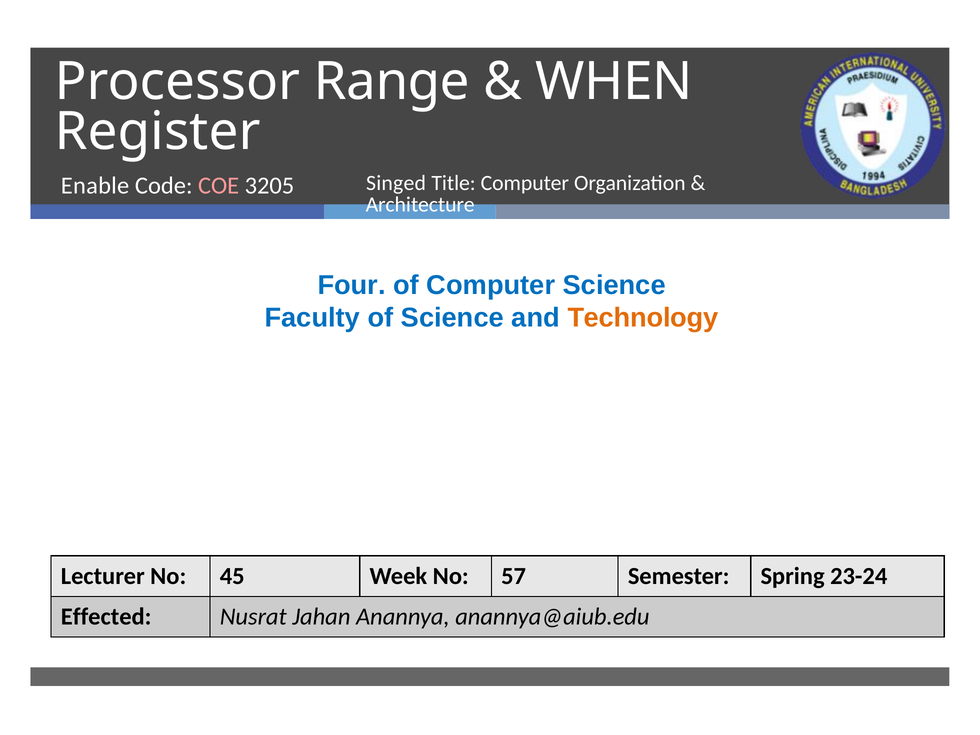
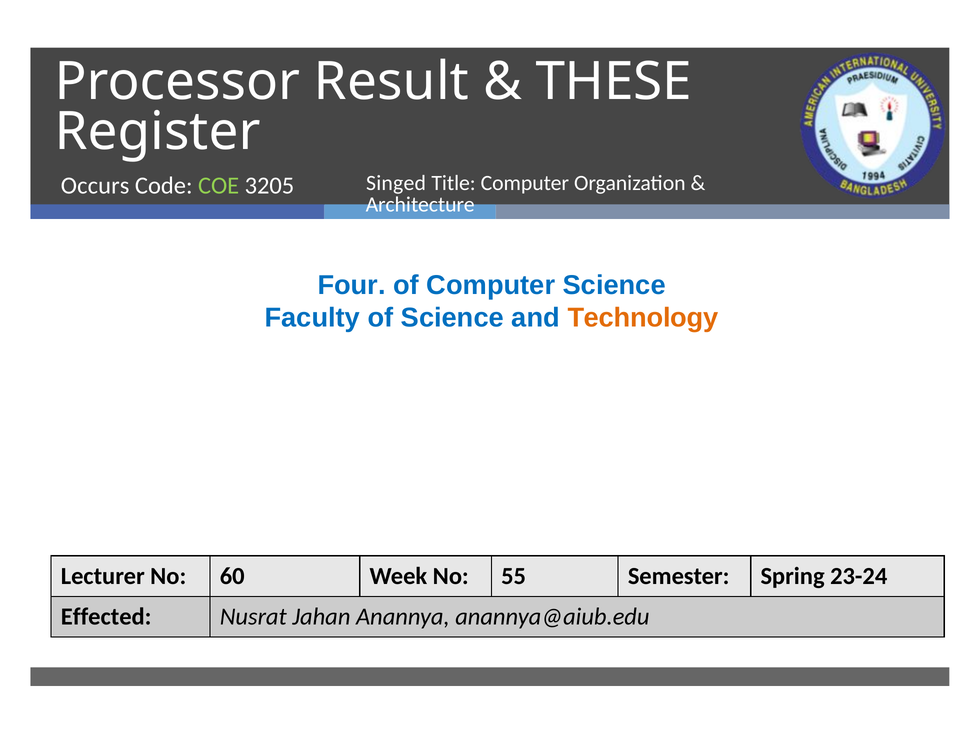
Range: Range -> Result
WHEN: WHEN -> THESE
Enable: Enable -> Occurs
COE colour: pink -> light green
45: 45 -> 60
57: 57 -> 55
